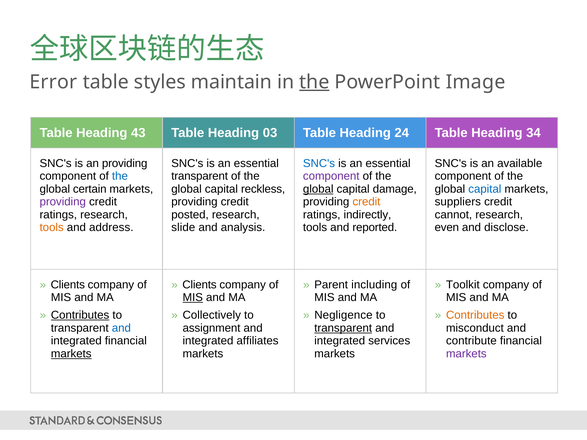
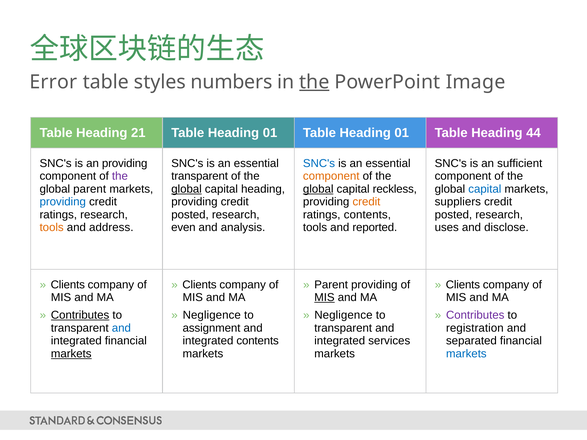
maintain: maintain -> numbers
43: 43 -> 21
03 at (270, 133): 03 -> 01
24 at (402, 133): 24 -> 01
34: 34 -> 44
available: available -> sufficient
the at (120, 176) colour: blue -> purple
component at (331, 176) colour: purple -> orange
global certain: certain -> parent
global at (187, 189) underline: none -> present
capital reckless: reckless -> heading
damage: damage -> reckless
providing at (63, 202) colour: purple -> blue
ratings indirectly: indirectly -> contents
cannot at (453, 215): cannot -> posted
slide: slide -> even
even: even -> uses
Parent including: including -> providing
Toolkit at (463, 285): Toolkit -> Clients
MIS at (193, 298) underline: present -> none
MIS at (324, 298) underline: none -> present
Collectively at (212, 315): Collectively -> Negligence
Contributes at (475, 315) colour: orange -> purple
transparent at (343, 328) underline: present -> none
misconduct: misconduct -> registration
integrated affiliates: affiliates -> contents
contribute: contribute -> separated
markets at (466, 354) colour: purple -> blue
